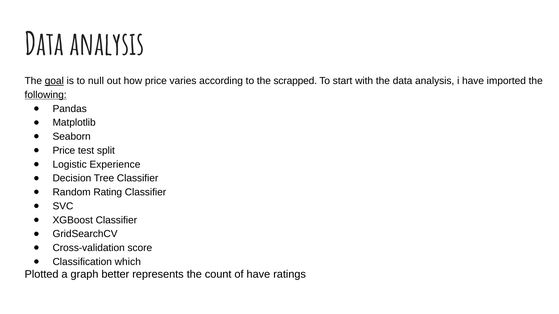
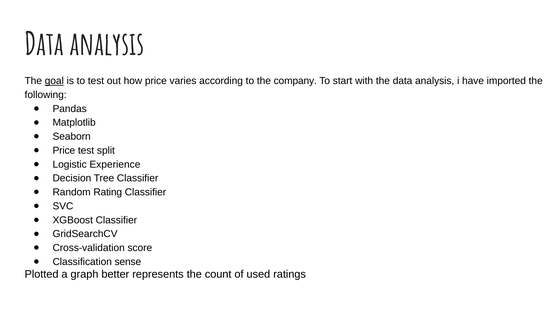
to null: null -> test
scrapped: scrapped -> company
following underline: present -> none
which: which -> sense
of have: have -> used
